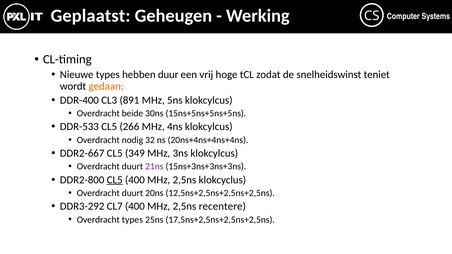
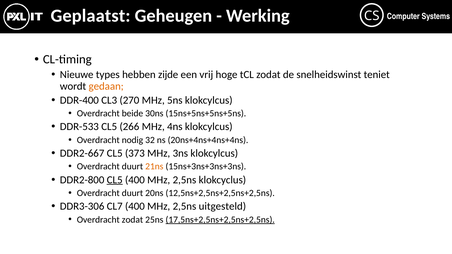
duur: duur -> zijde
891: 891 -> 270
349: 349 -> 373
21ns colour: purple -> orange
DDR3-292: DDR3-292 -> DDR3-306
recentere: recentere -> uitgesteld
Overdracht types: types -> zodat
17,5ns+2,5ns+2,5ns+2,5ns underline: none -> present
